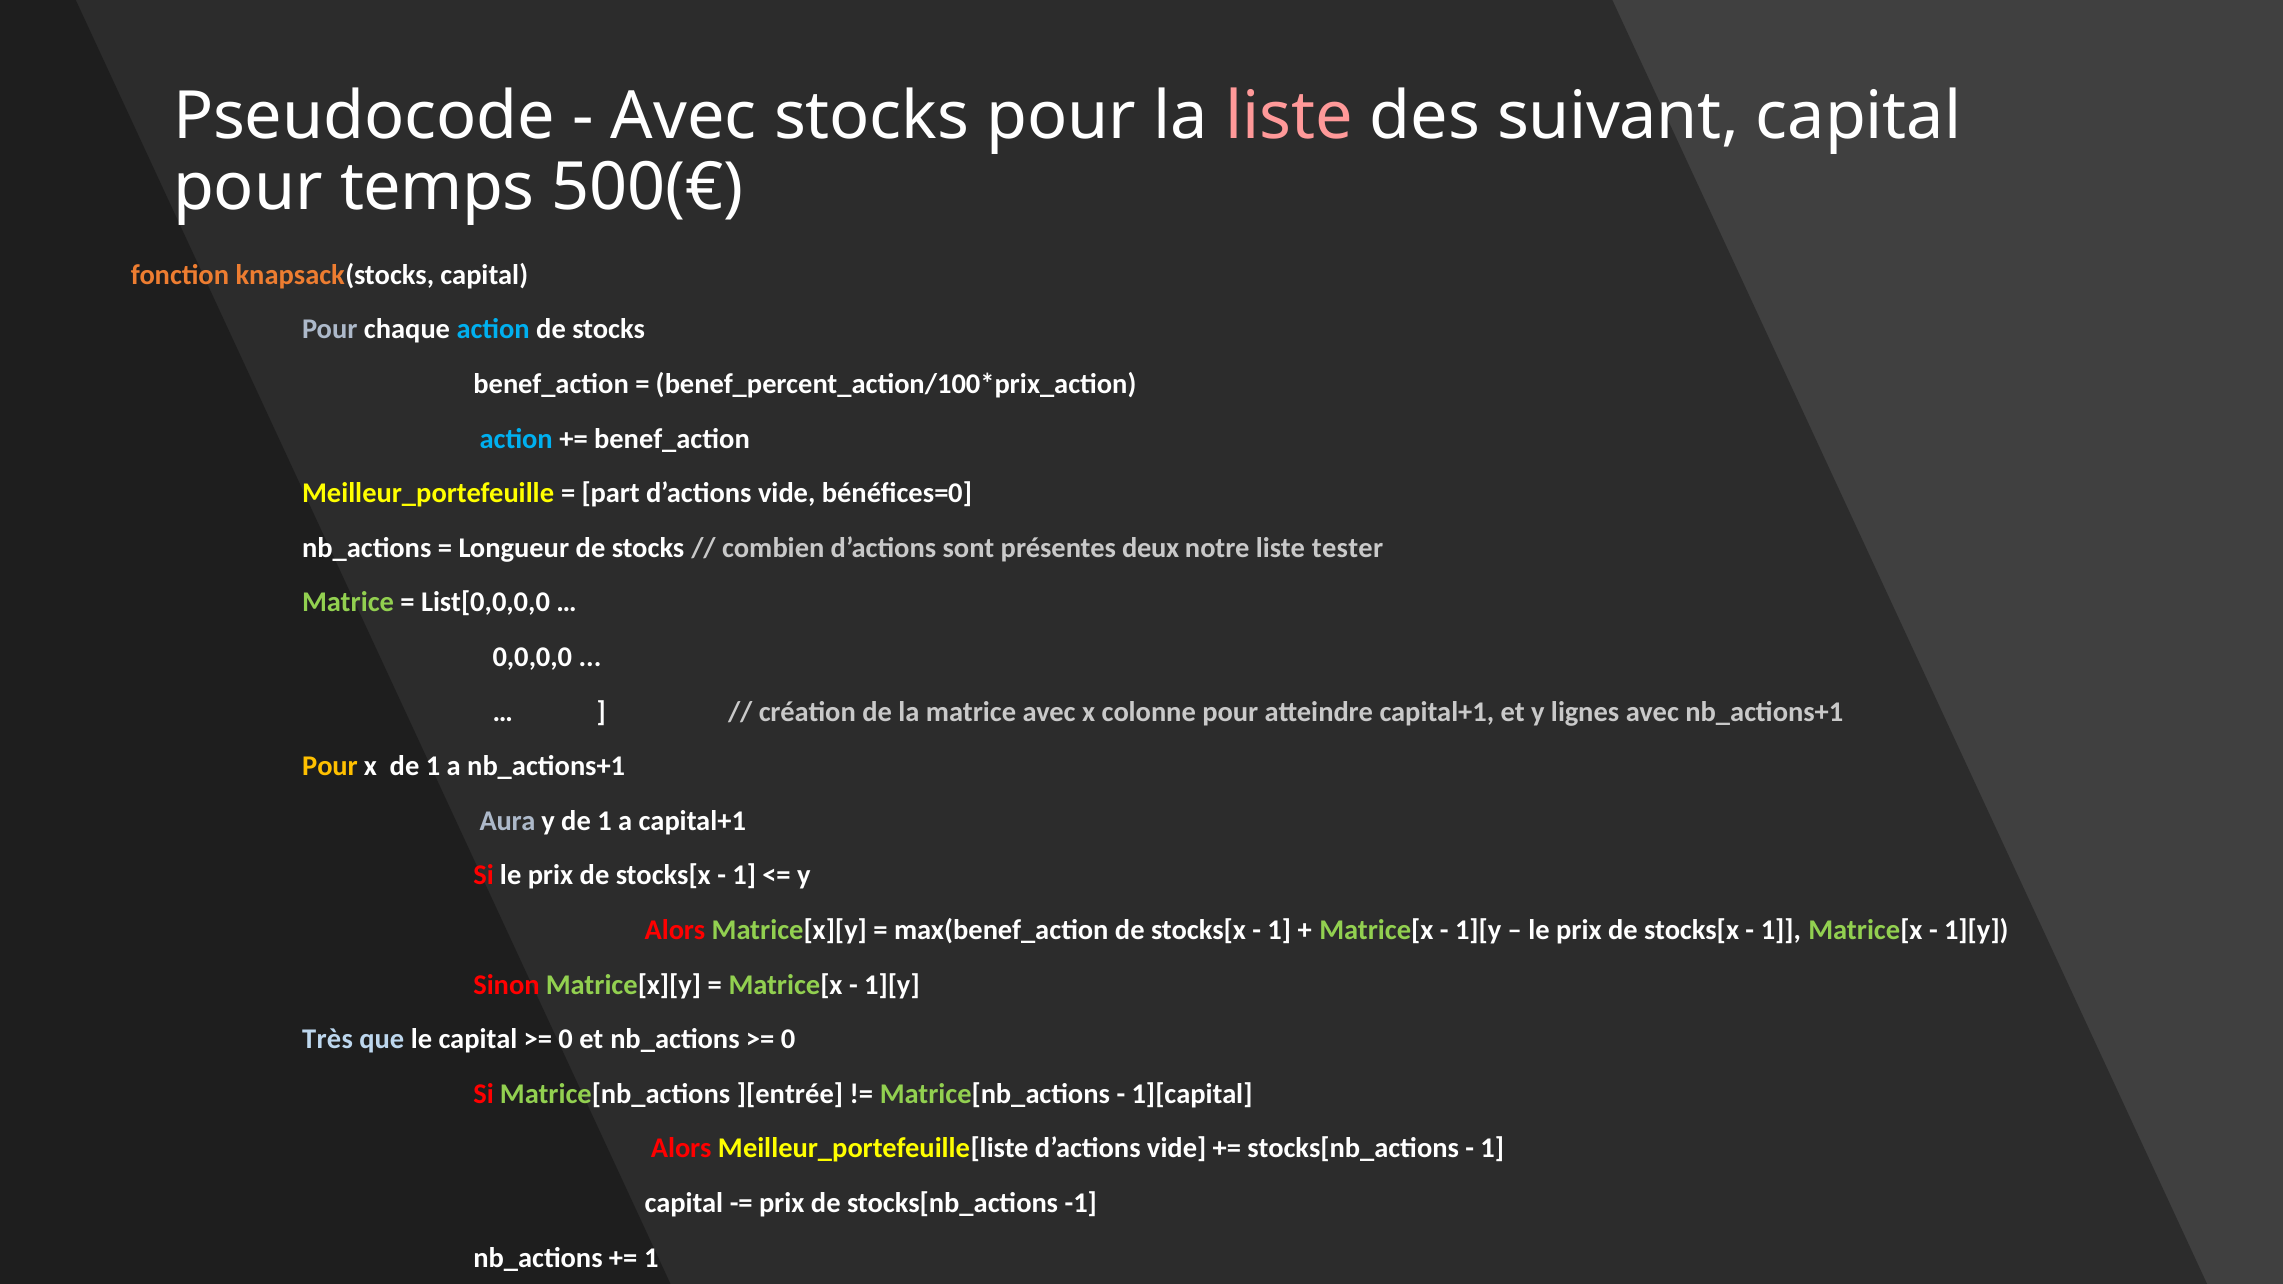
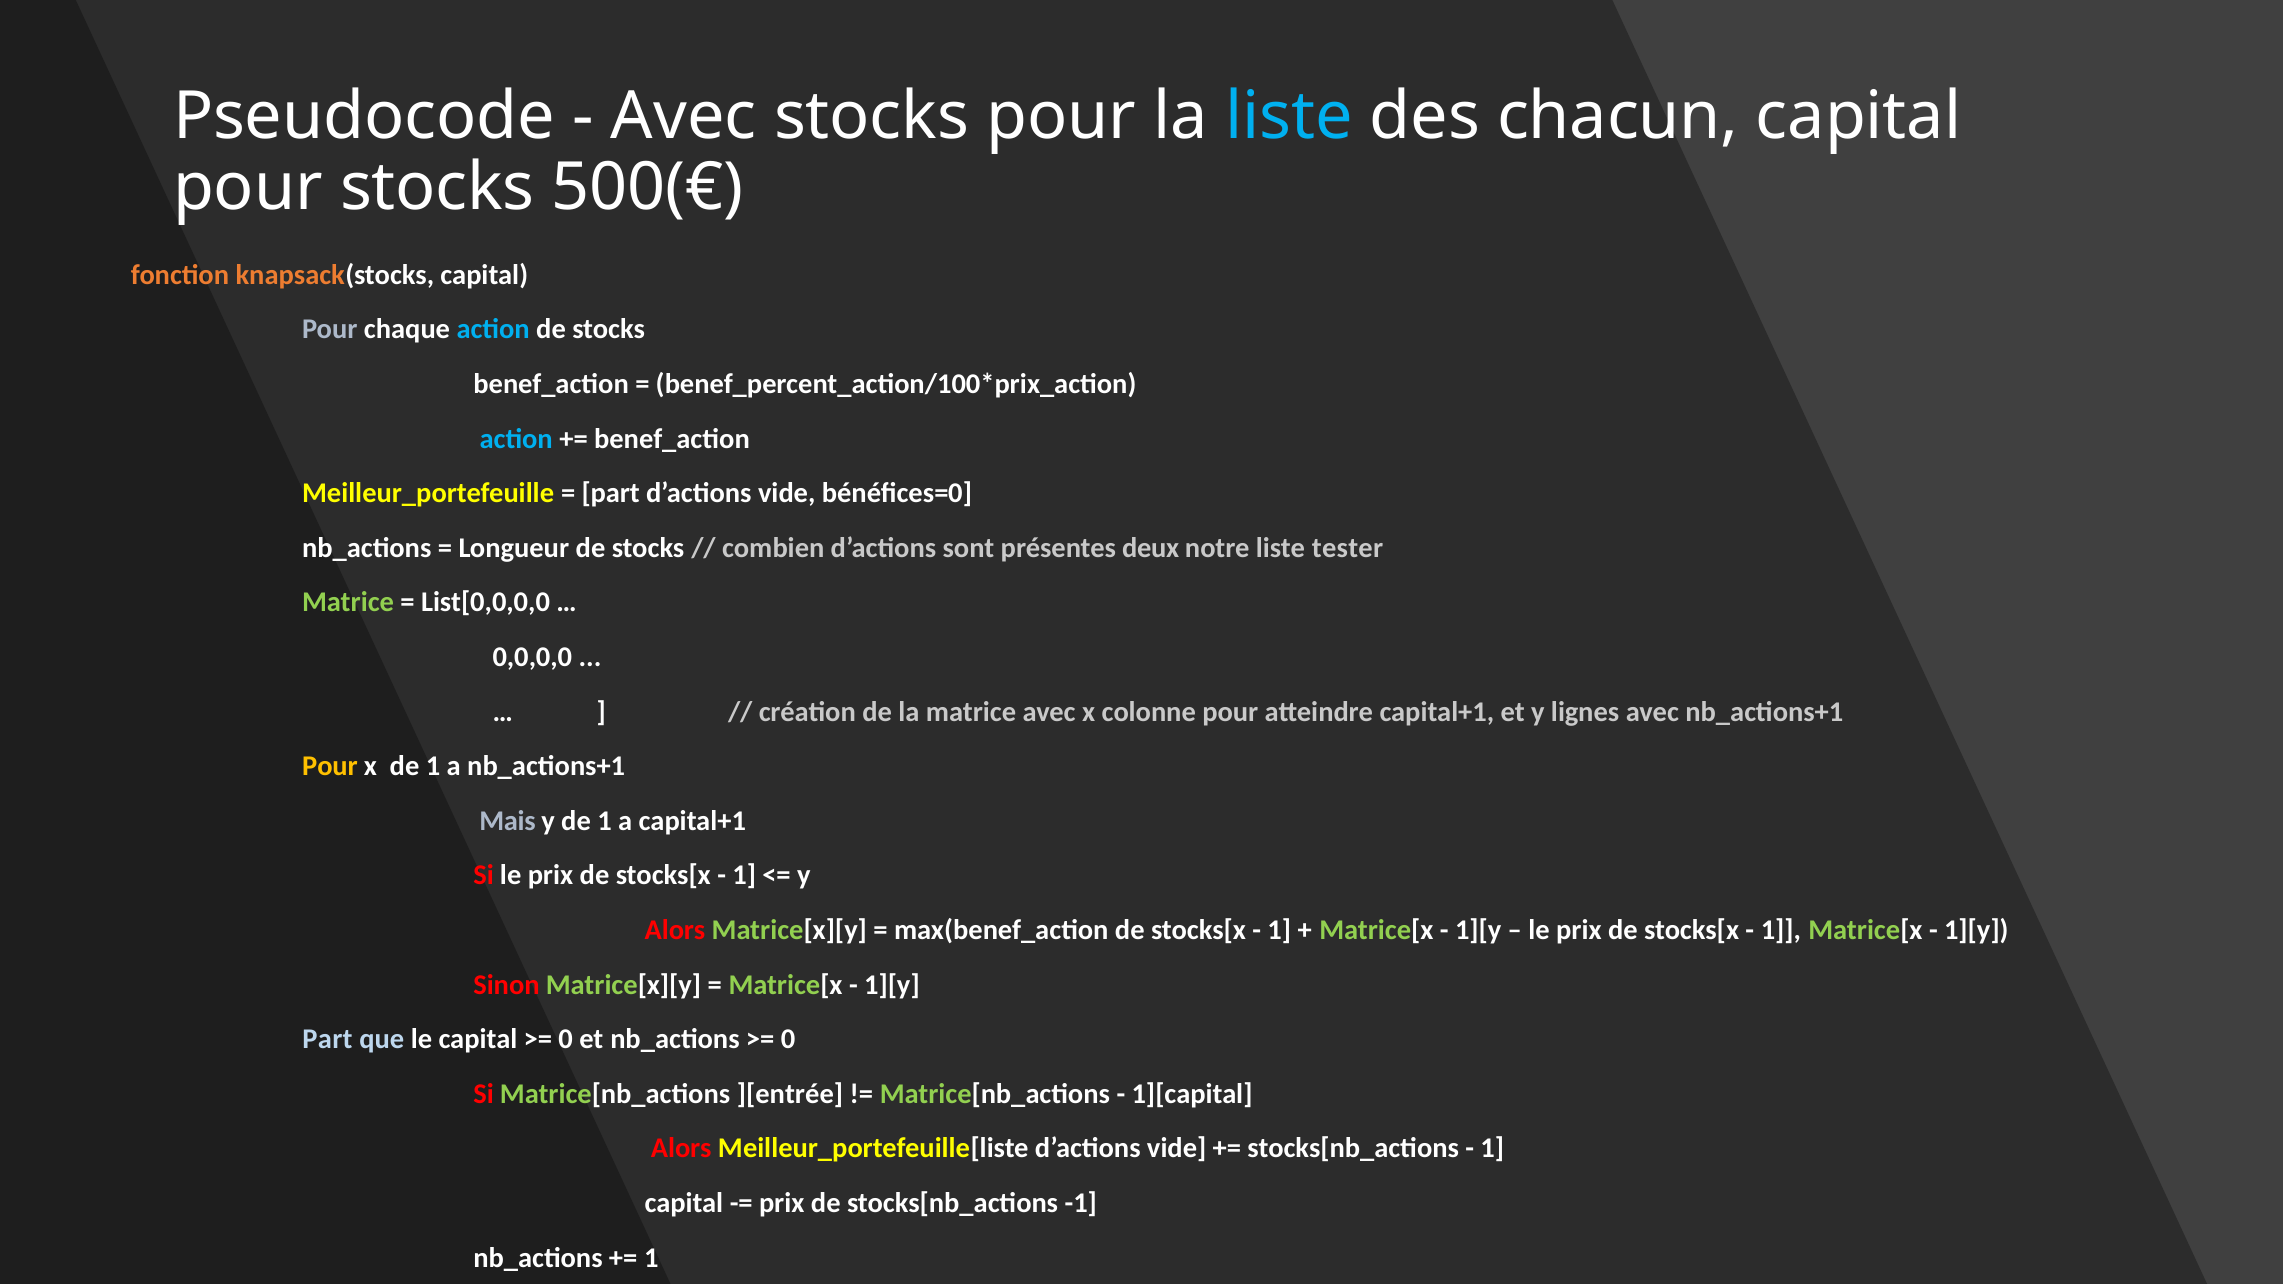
liste at (1289, 116) colour: pink -> light blue
suivant: suivant -> chacun
pour temps: temps -> stocks
Aura: Aura -> Mais
Très at (328, 1039): Très -> Part
